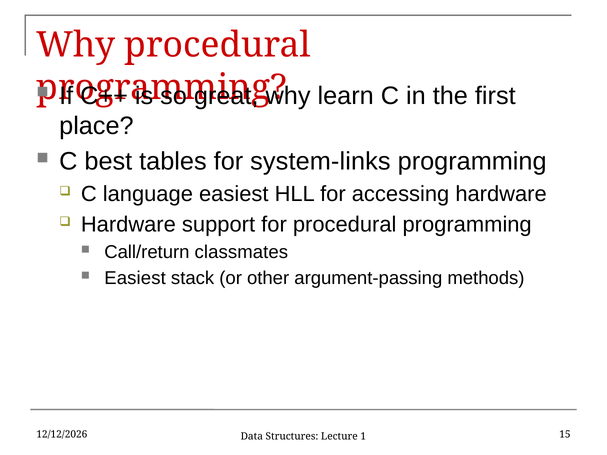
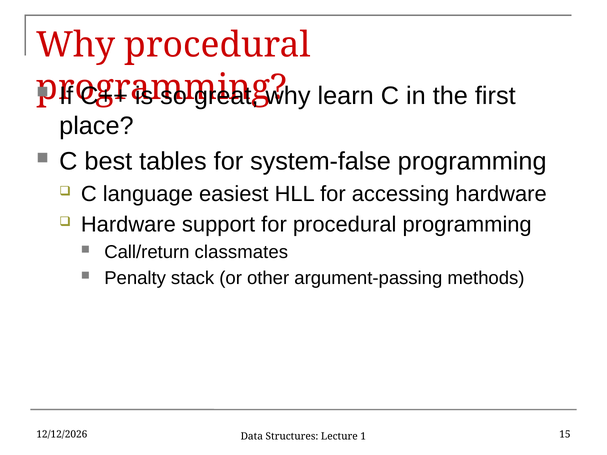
system-links: system-links -> system-false
Easiest at (135, 278): Easiest -> Penalty
